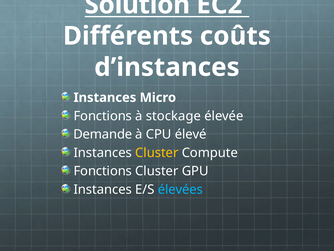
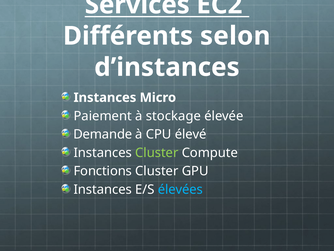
Solution: Solution -> Services
coûts: coûts -> selon
Fonctions at (103, 116): Fonctions -> Paiement
Cluster at (157, 152) colour: yellow -> light green
